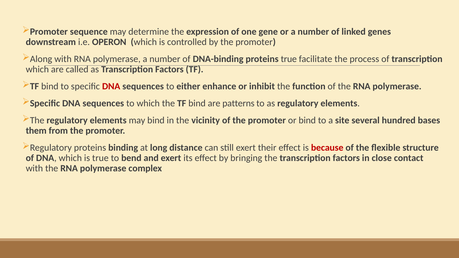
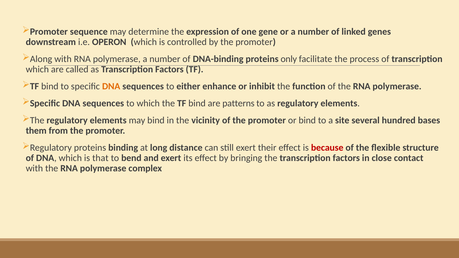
proteins true: true -> only
DNA at (111, 86) colour: red -> orange
is true: true -> that
